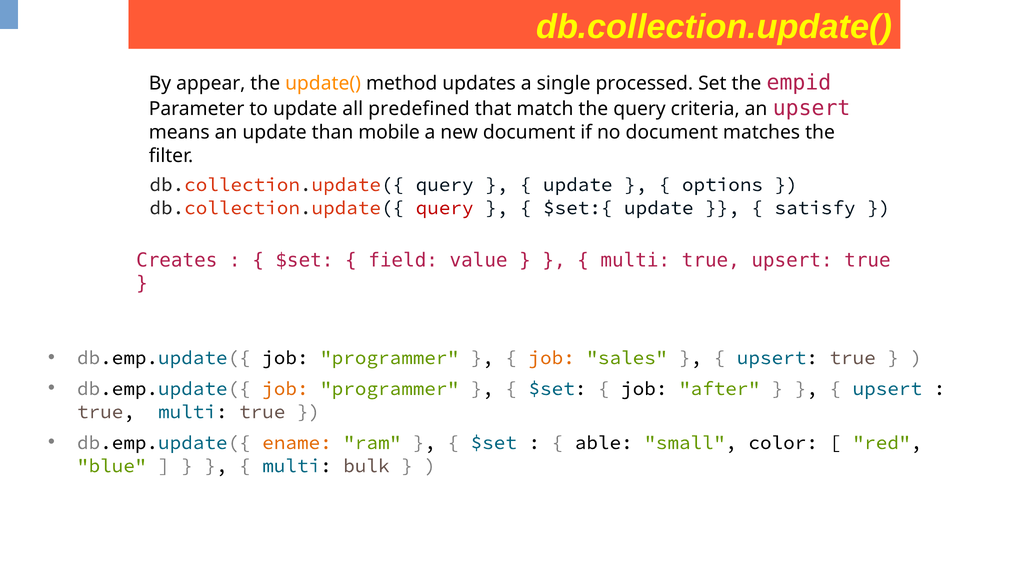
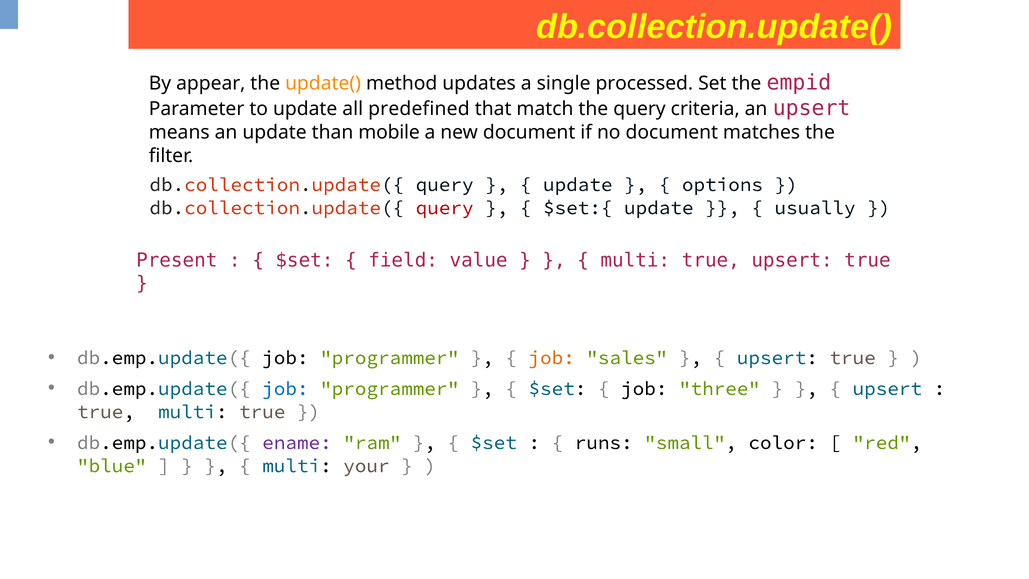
satisfy: satisfy -> usually
Creates: Creates -> Present
job at (285, 388) colour: orange -> blue
after: after -> three
ename colour: orange -> purple
able: able -> runs
bulk: bulk -> your
